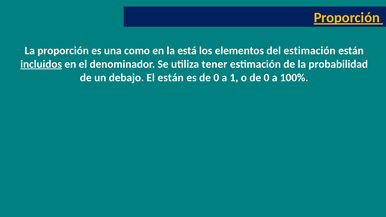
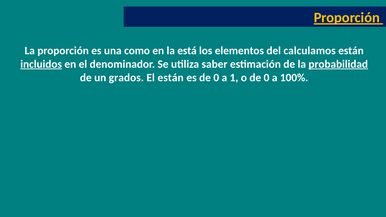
del estimación: estimación -> calculamos
tener: tener -> saber
probabilidad underline: none -> present
debajo: debajo -> grados
